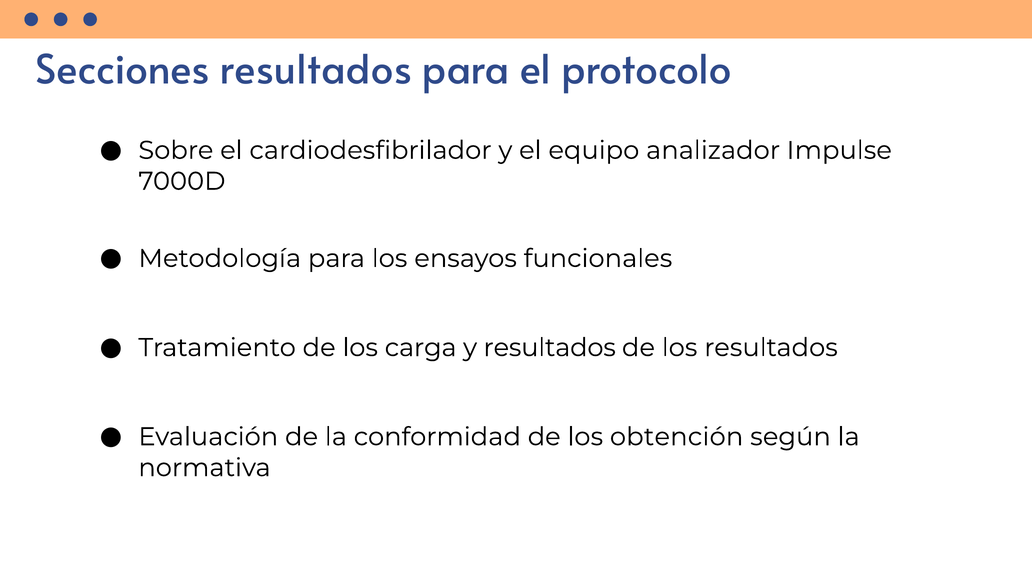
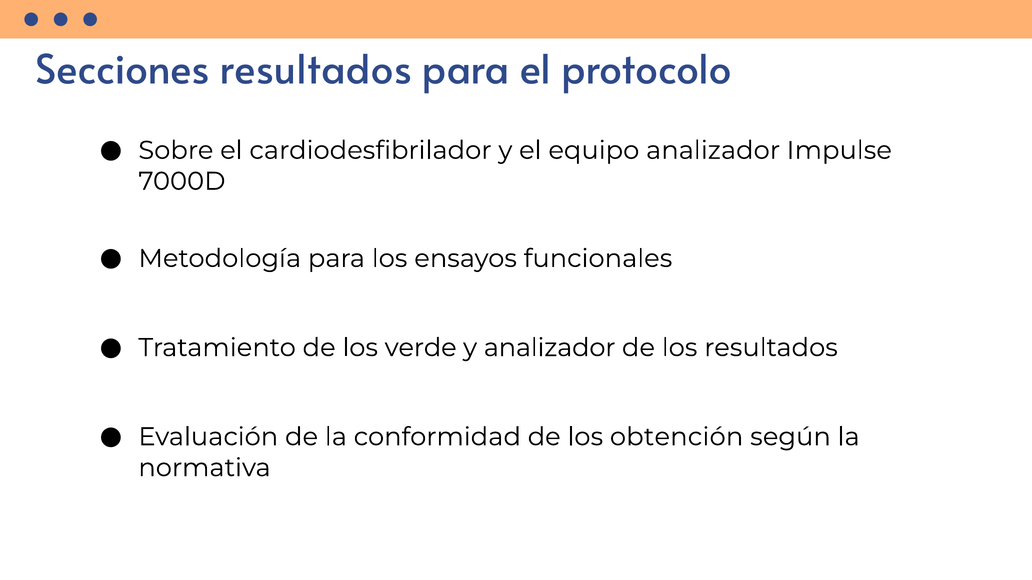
carga: carga -> verde
y resultados: resultados -> analizador
